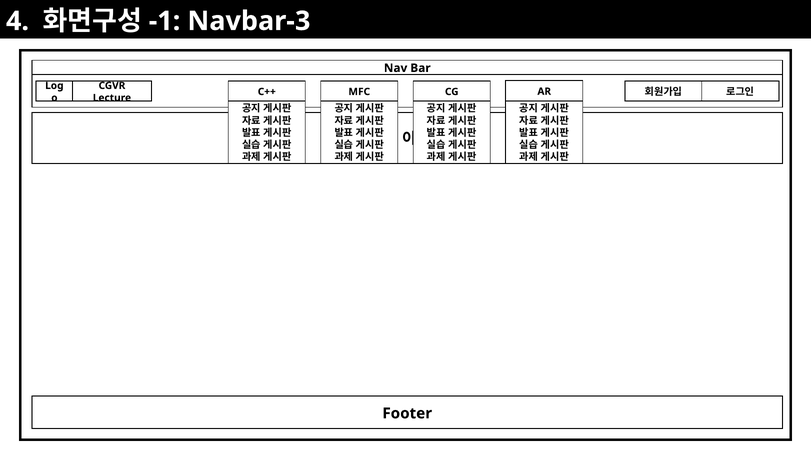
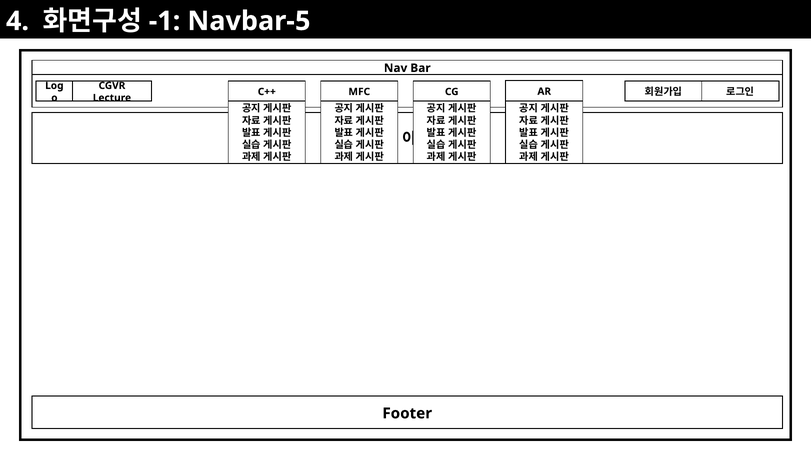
Navbar-3: Navbar-3 -> Navbar-5
